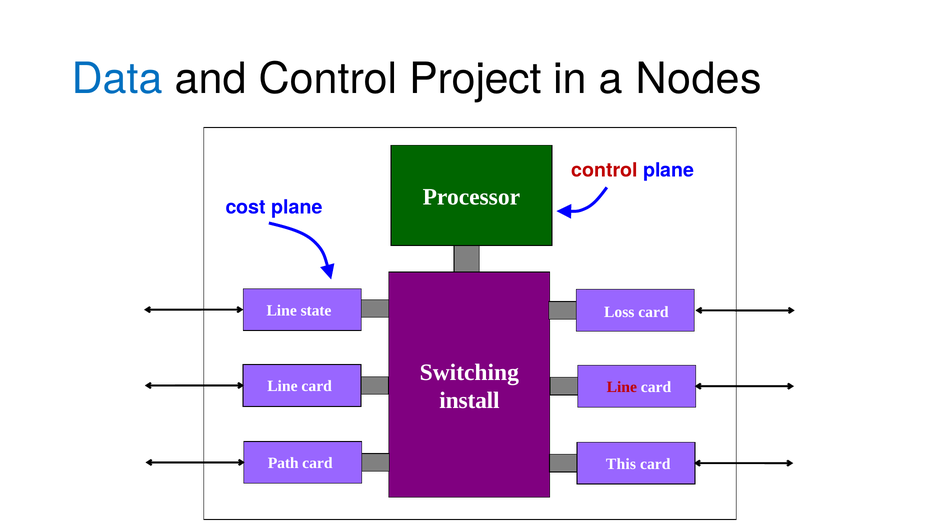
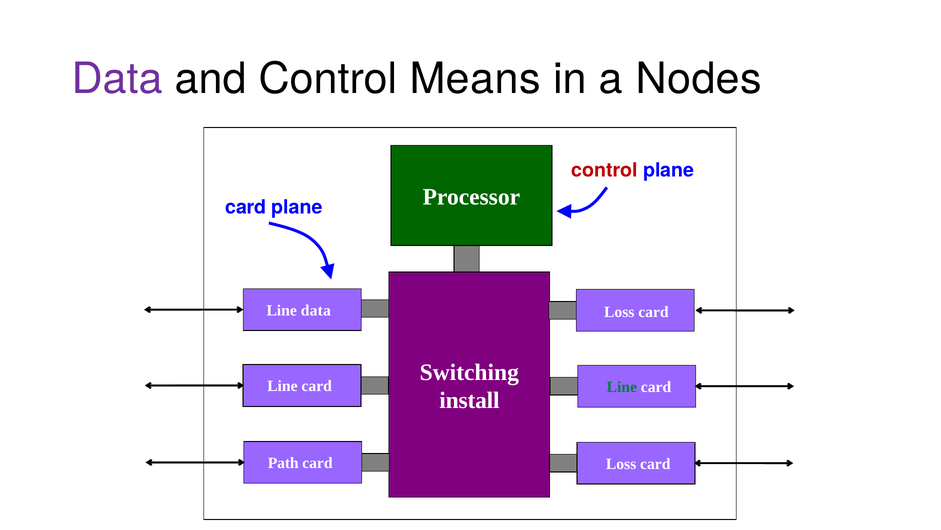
Data at (117, 79) colour: blue -> purple
Project: Project -> Means
cost at (246, 207): cost -> card
Line state: state -> data
Line at (622, 386) colour: red -> green
This at (621, 463): This -> Loss
